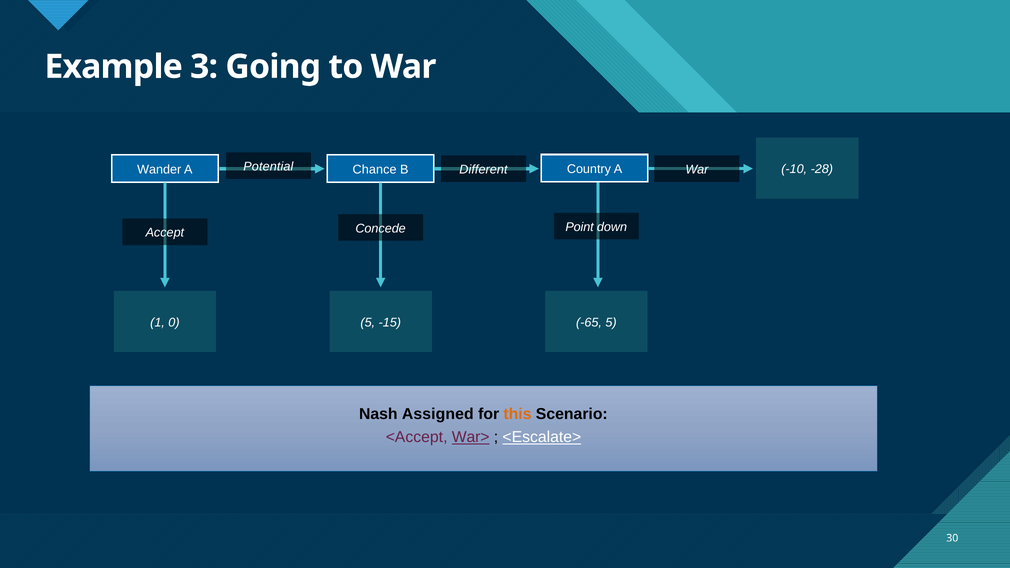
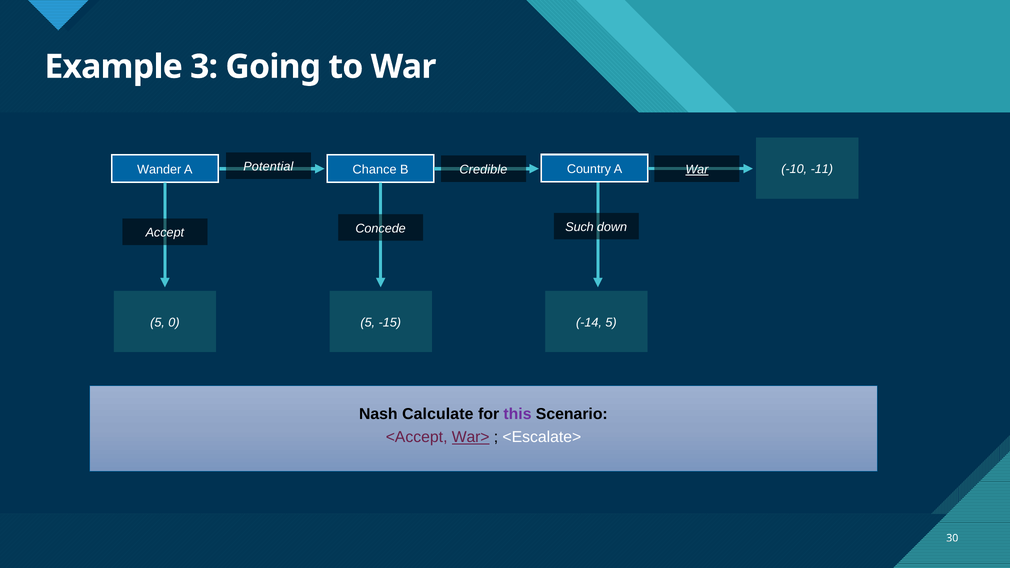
-28: -28 -> -11
Different: Different -> Credible
War at (697, 170) underline: none -> present
Point: Point -> Such
1 at (158, 322): 1 -> 5
-65: -65 -> -14
Assigned: Assigned -> Calculate
this colour: orange -> purple
<Escalate> underline: present -> none
